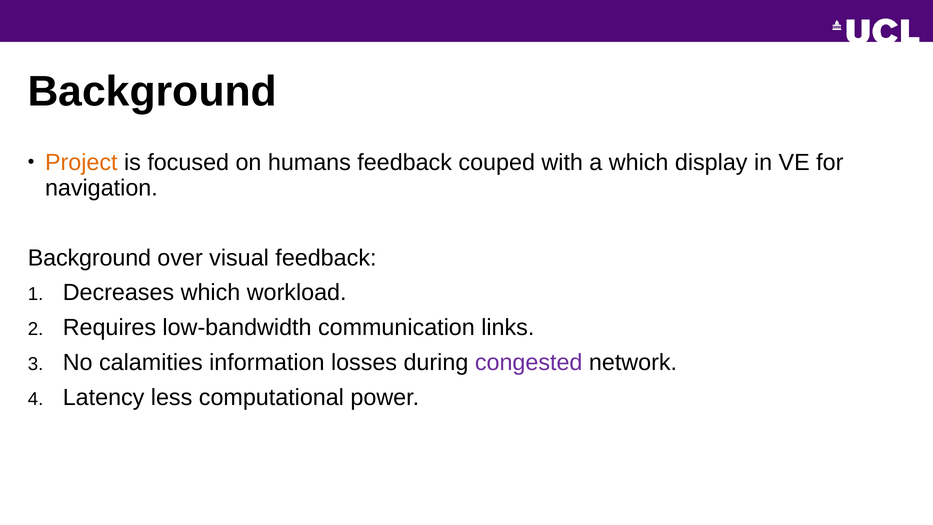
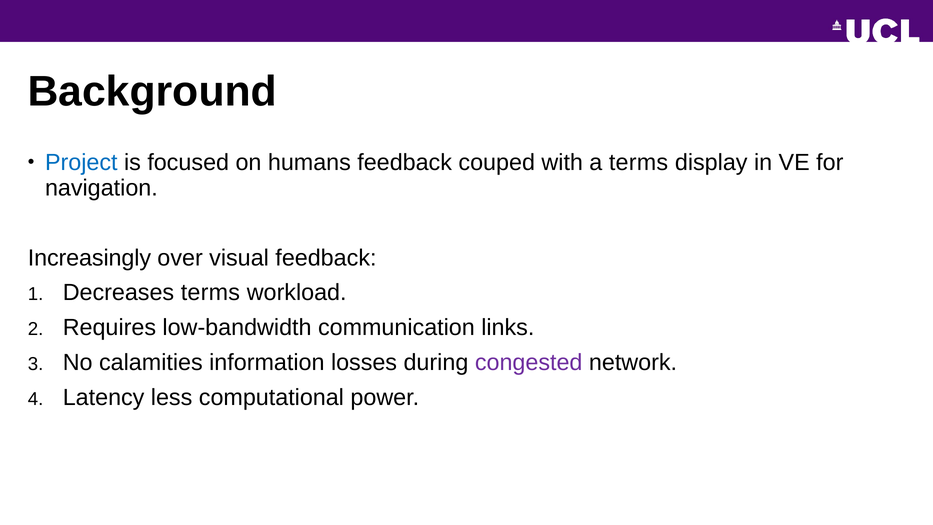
Project colour: orange -> blue
a which: which -> terms
Background at (89, 258): Background -> Increasingly
Decreases which: which -> terms
